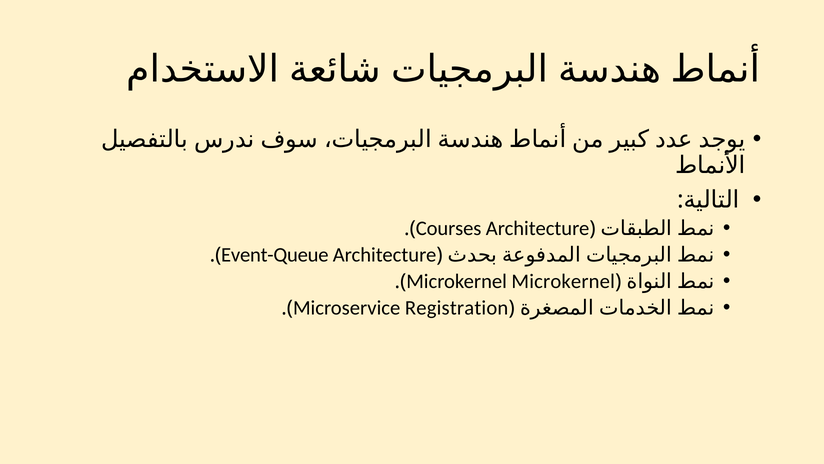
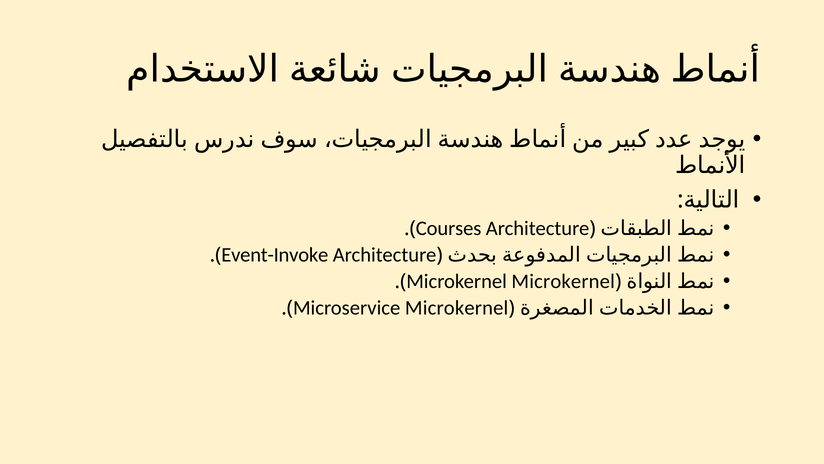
Event-Queue: Event-Queue -> Event-Invoke
Microservice Registration: Registration -> Microkernel
